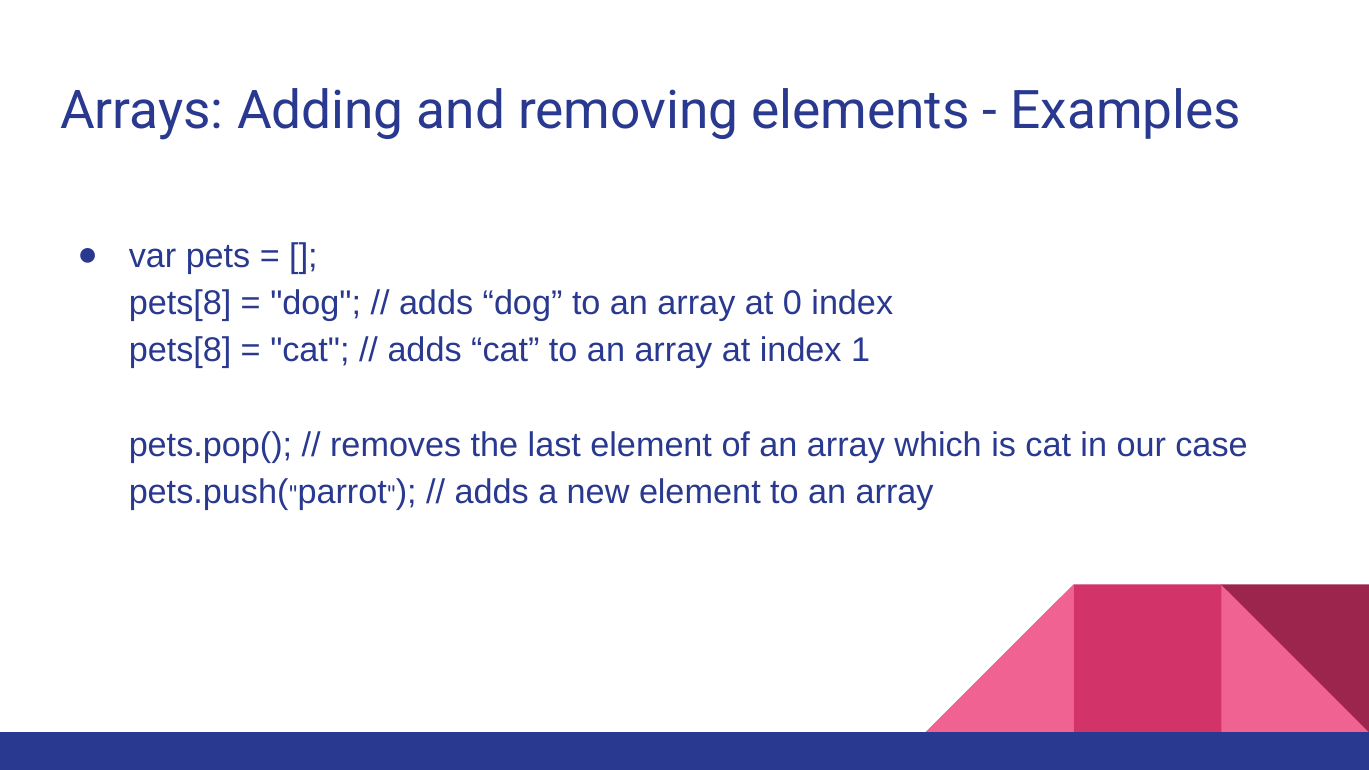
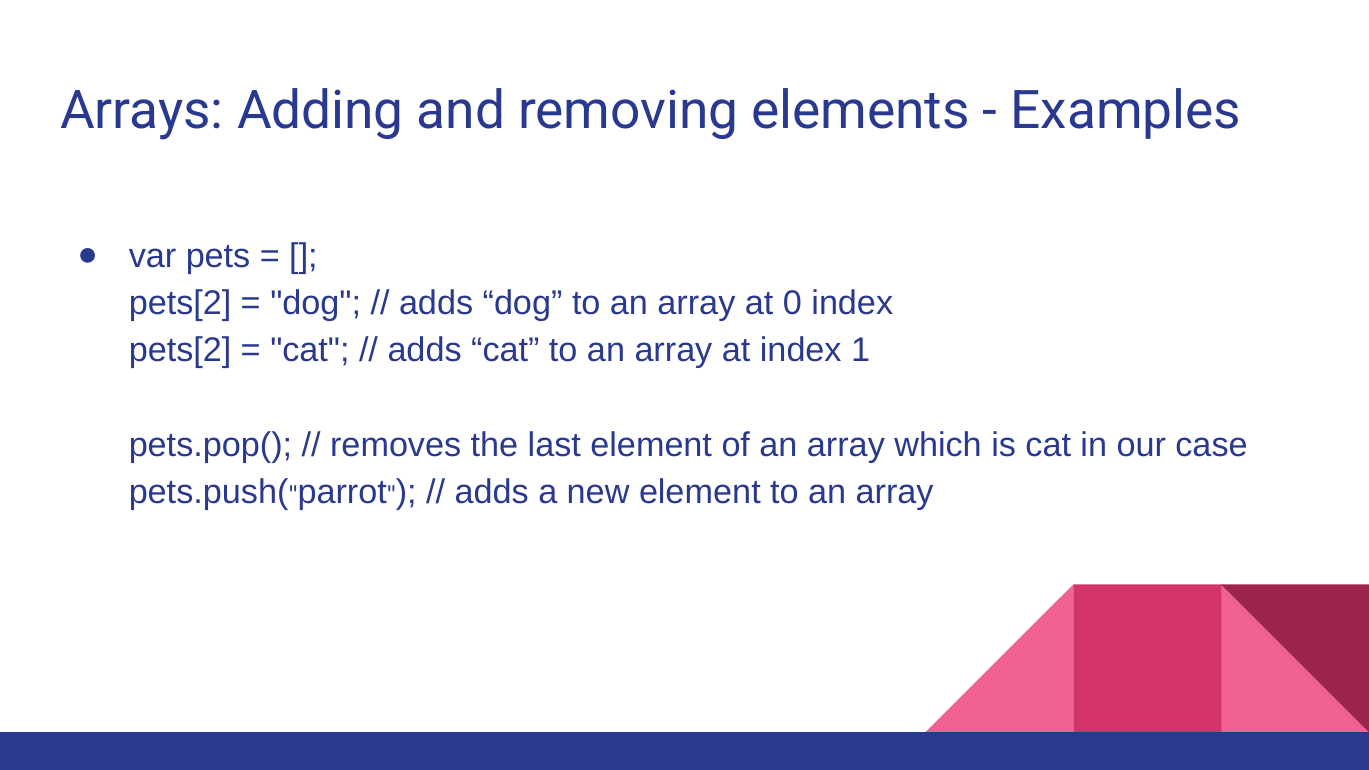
pets[8 at (180, 303): pets[8 -> pets[2
pets[8 at (180, 351): pets[8 -> pets[2
